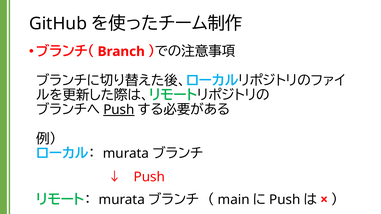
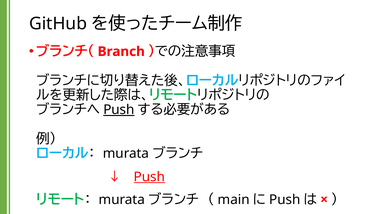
Push at (149, 177) underline: none -> present
